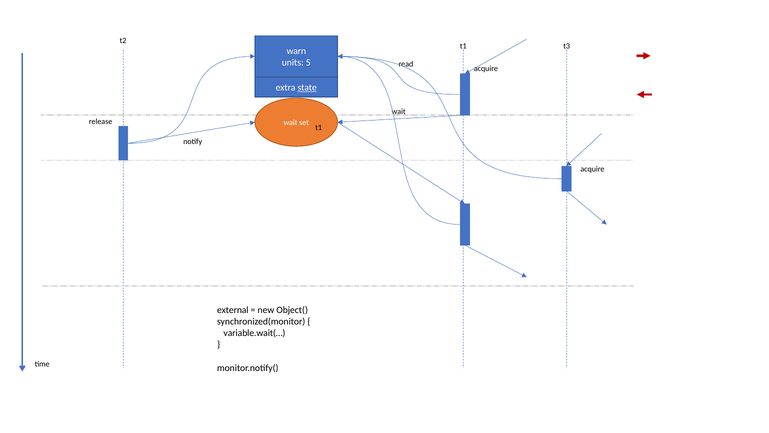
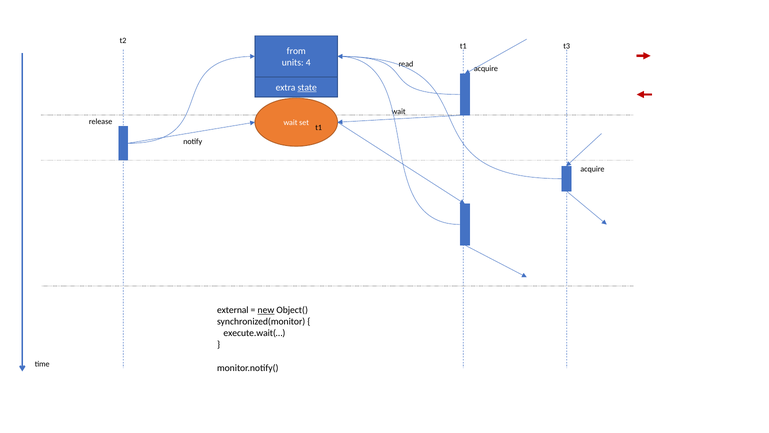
warn: warn -> from
5: 5 -> 4
new underline: none -> present
variable.wait(…: variable.wait(… -> execute.wait(…
